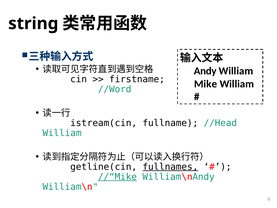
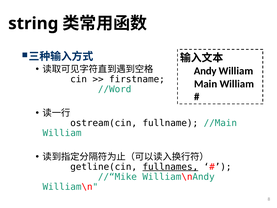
Mike: Mike -> Main
istream(cin: istream(cin -> ostream(cin
//Head: //Head -> //Main
//“Mike underline: present -> none
